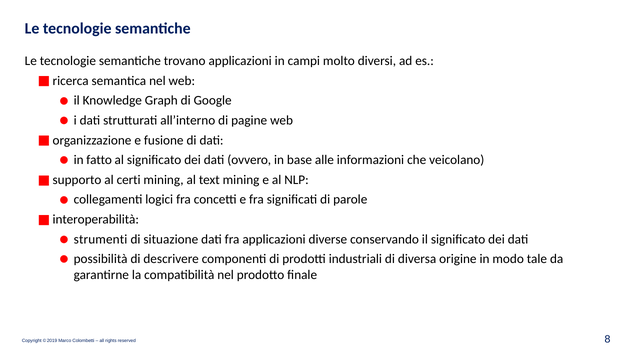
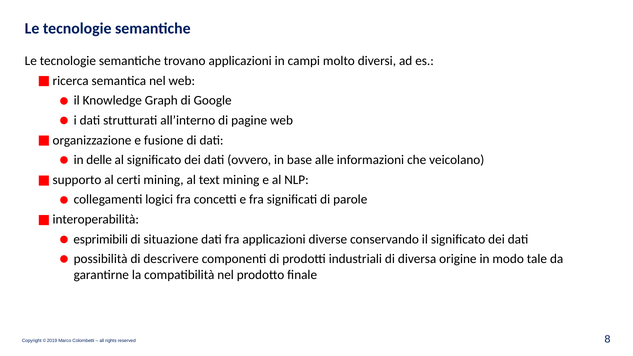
fatto: fatto -> delle
strumenti: strumenti -> esprimibili
